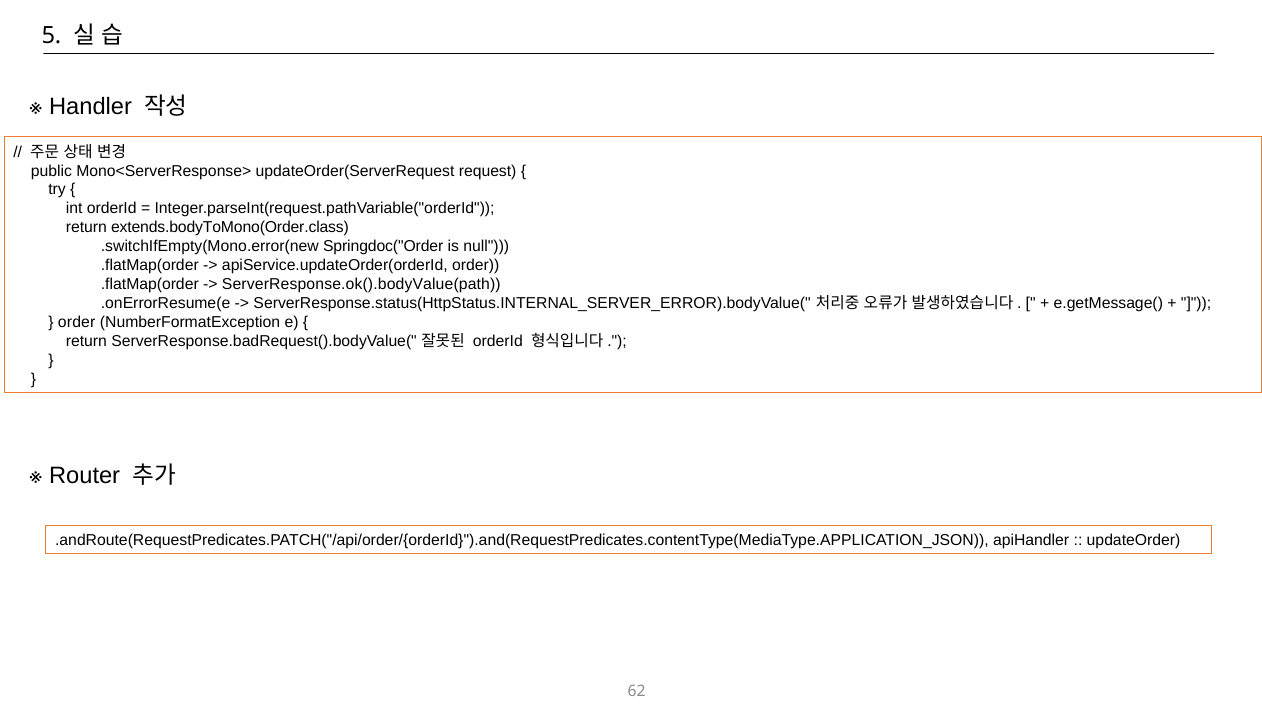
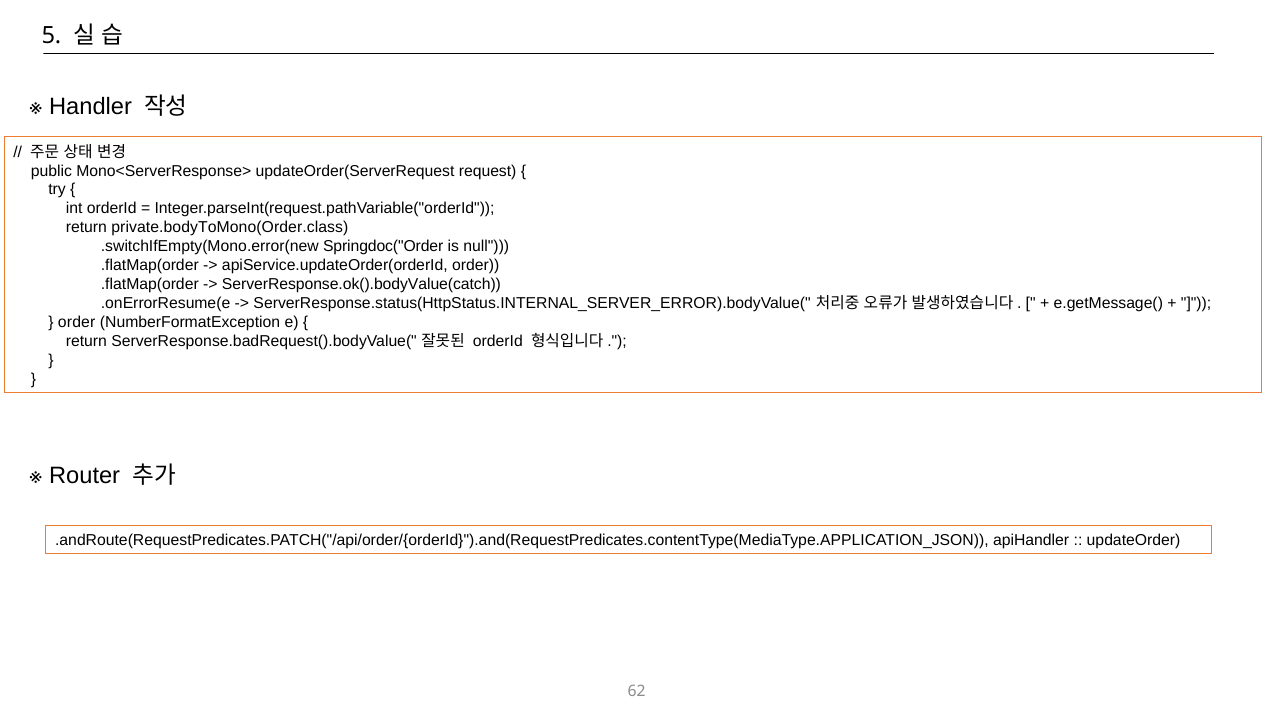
extends.bodyToMono(Order.class: extends.bodyToMono(Order.class -> private.bodyToMono(Order.class
ServerResponse.ok().bodyValue(path: ServerResponse.ok().bodyValue(path -> ServerResponse.ok().bodyValue(catch
